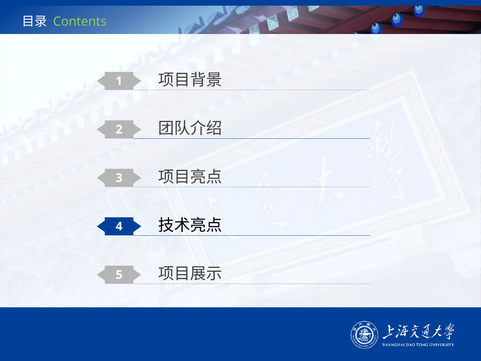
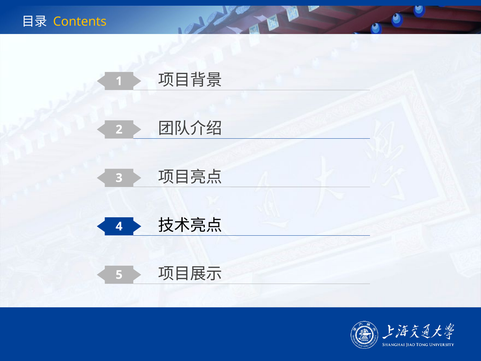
Contents colour: light green -> yellow
